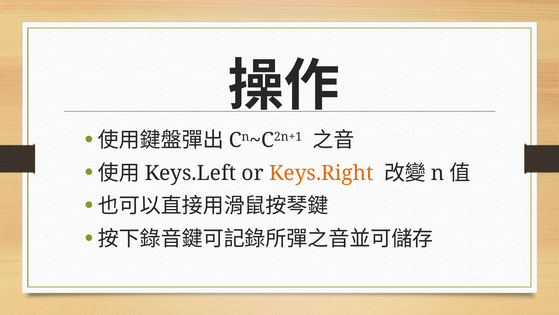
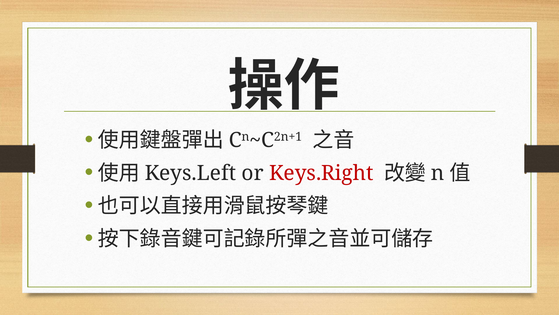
Keys.Right colour: orange -> red
